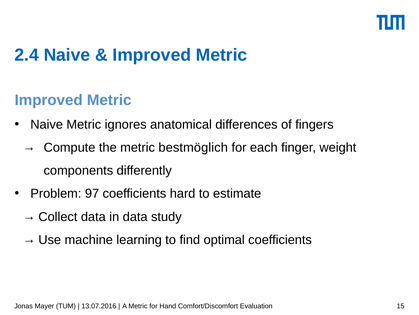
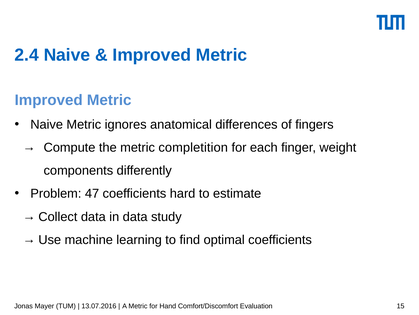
bestmöglich: bestmöglich -> completition
97: 97 -> 47
